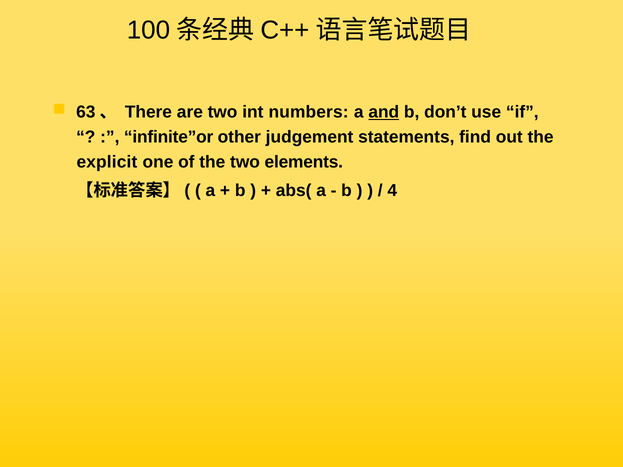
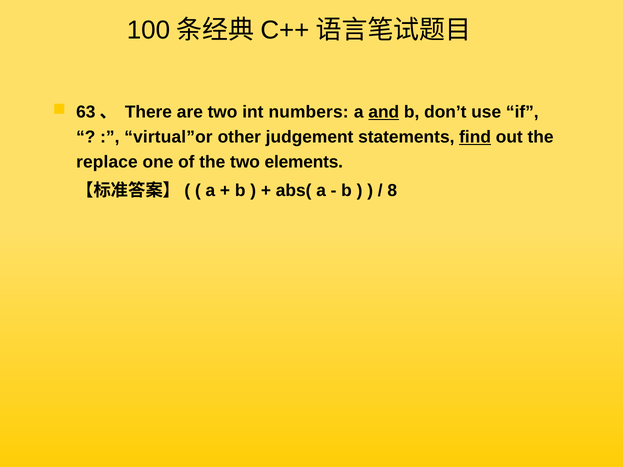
infinite”or: infinite”or -> virtual”or
find underline: none -> present
explicit: explicit -> replace
4: 4 -> 8
